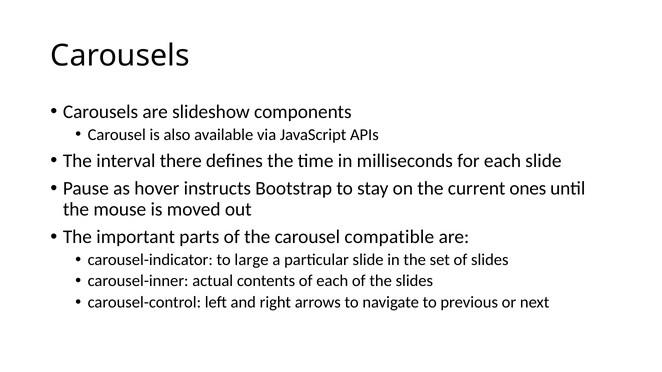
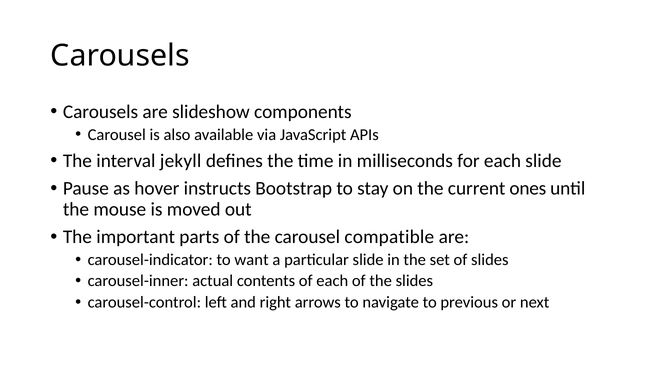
there: there -> jekyll
large: large -> want
